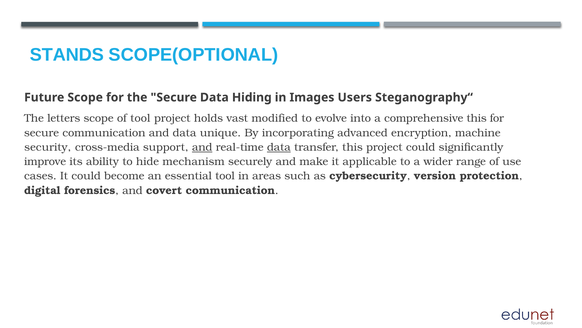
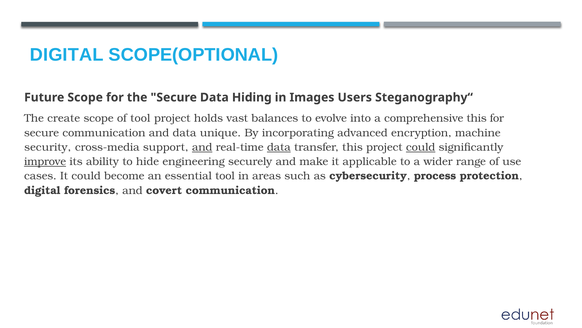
STANDS at (67, 55): STANDS -> DIGITAL
letters: letters -> create
modified: modified -> balances
could at (421, 147) underline: none -> present
improve underline: none -> present
mechanism: mechanism -> engineering
version: version -> process
